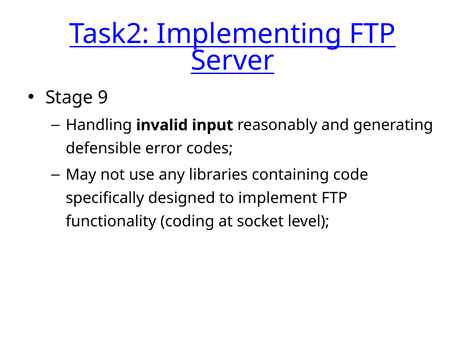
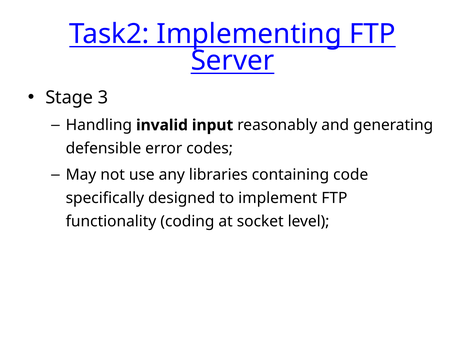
9: 9 -> 3
